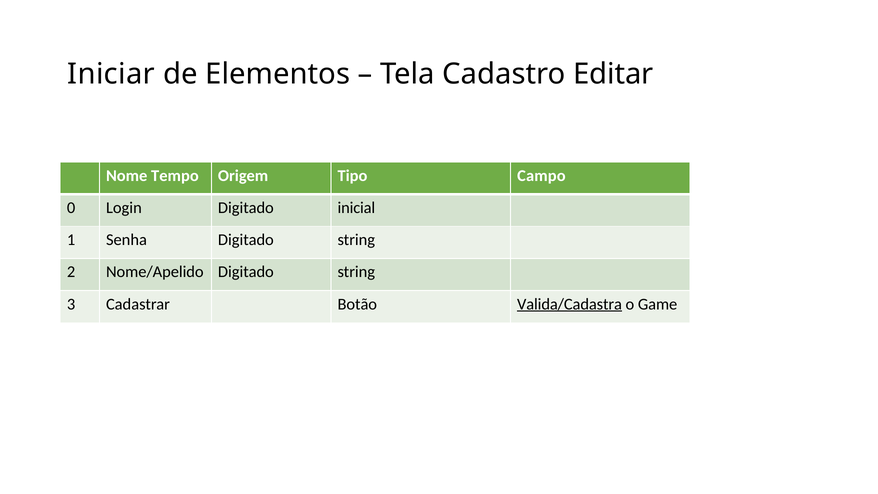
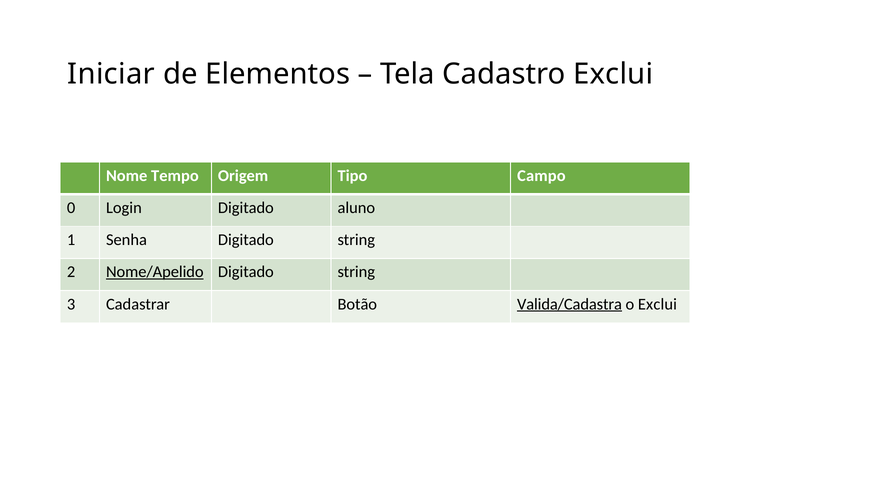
Cadastro Editar: Editar -> Exclui
inicial: inicial -> aluno
Nome/Apelido underline: none -> present
o Game: Game -> Exclui
